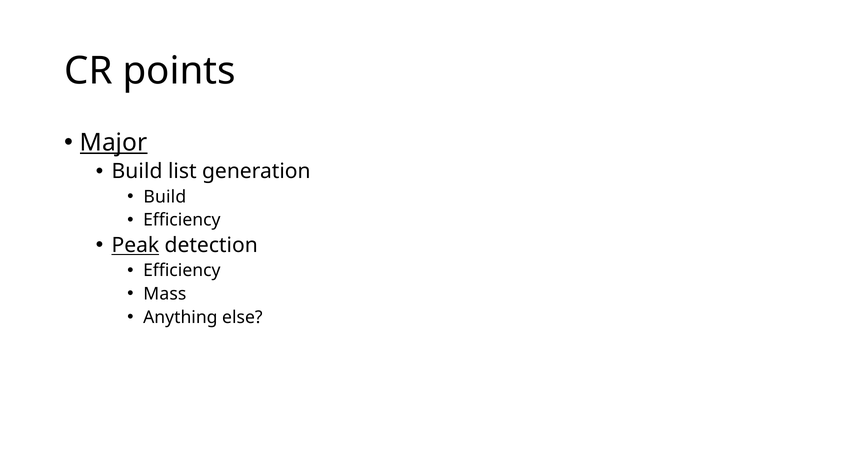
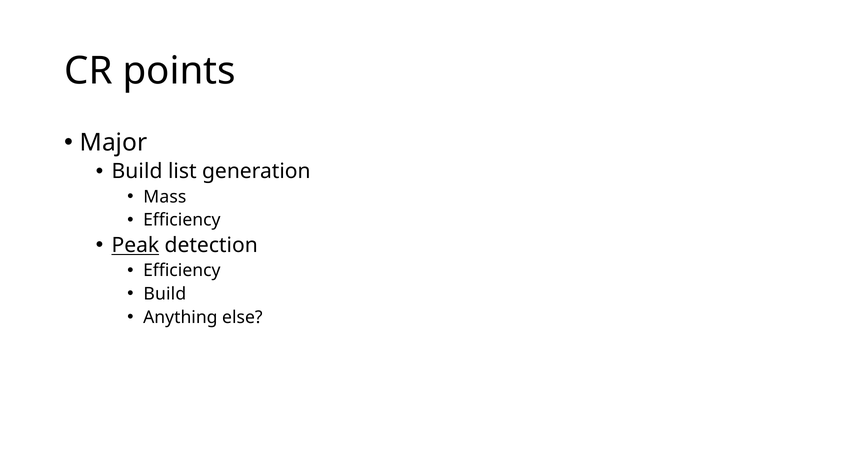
Major underline: present -> none
Build at (165, 197): Build -> Mass
Mass at (165, 294): Mass -> Build
